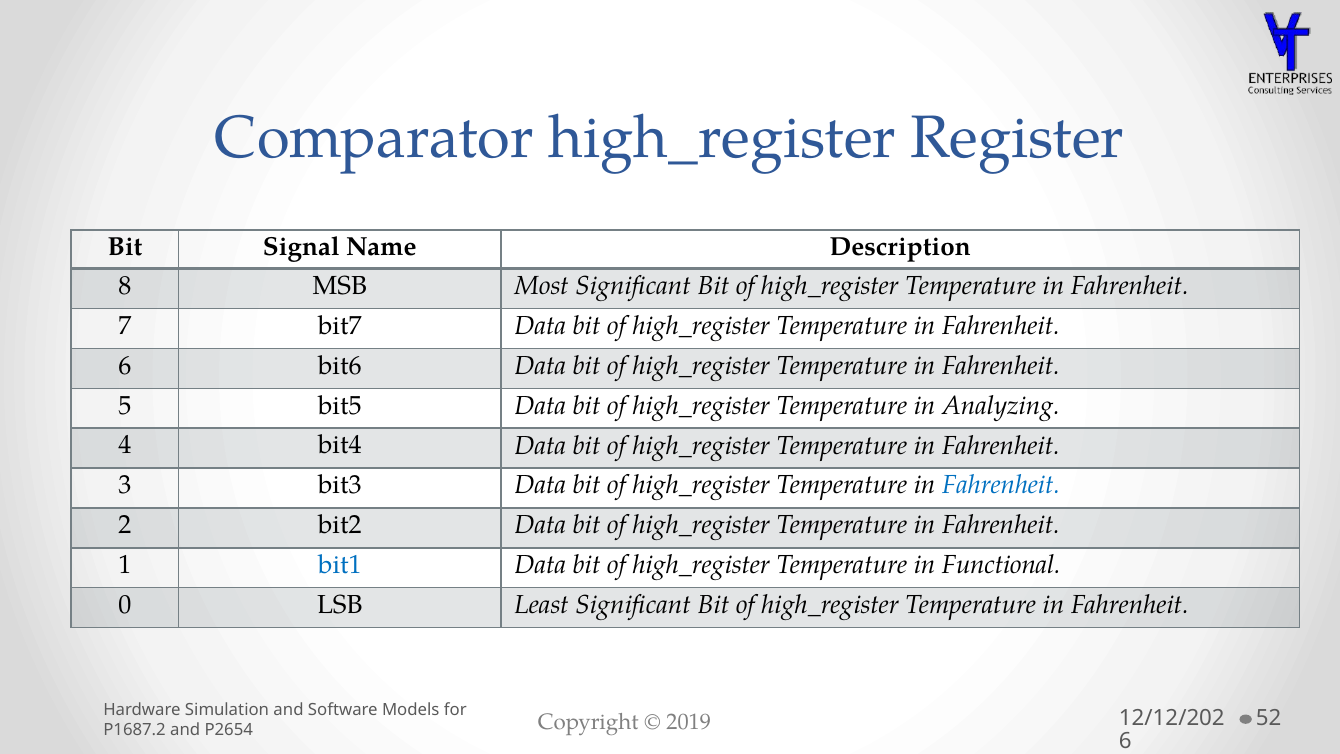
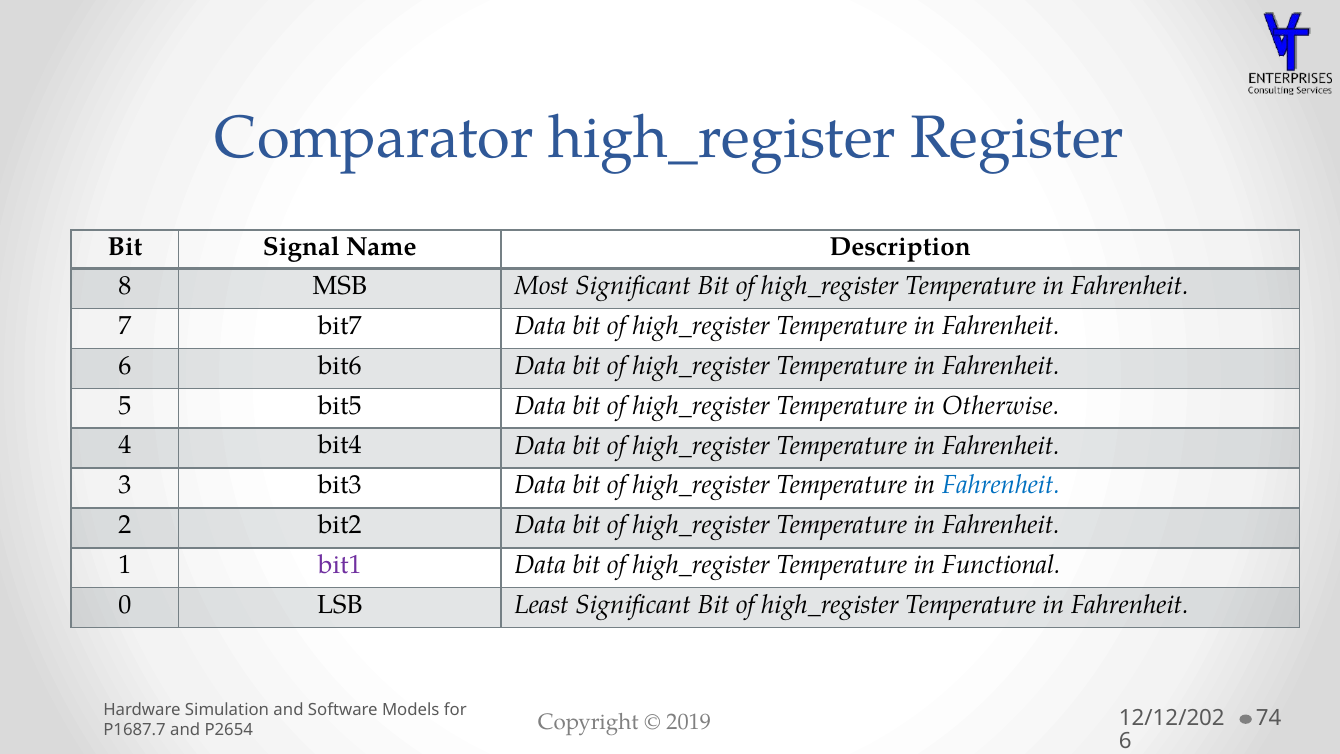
Analyzing: Analyzing -> Otherwise
bit1 colour: blue -> purple
P1687.2: P1687.2 -> P1687.7
52: 52 -> 74
